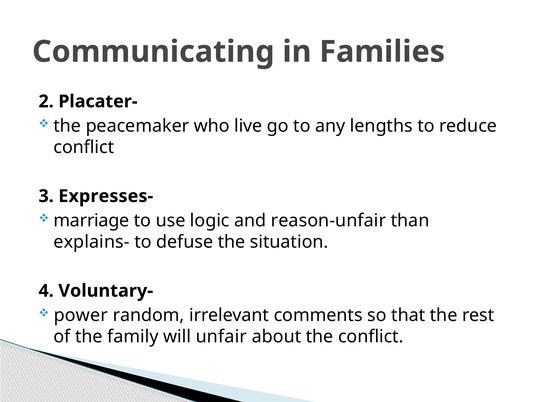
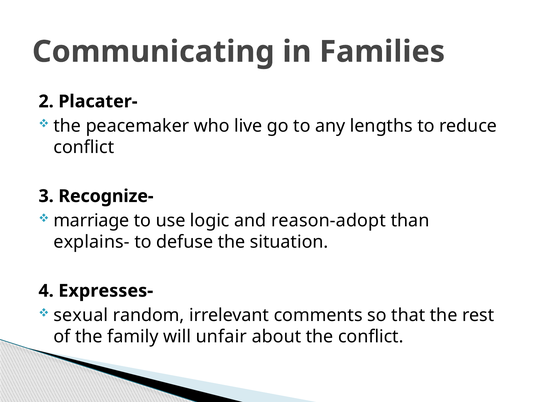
Expresses-: Expresses- -> Recognize-
reason-unfair: reason-unfair -> reason-adopt
Voluntary-: Voluntary- -> Expresses-
power: power -> sexual
